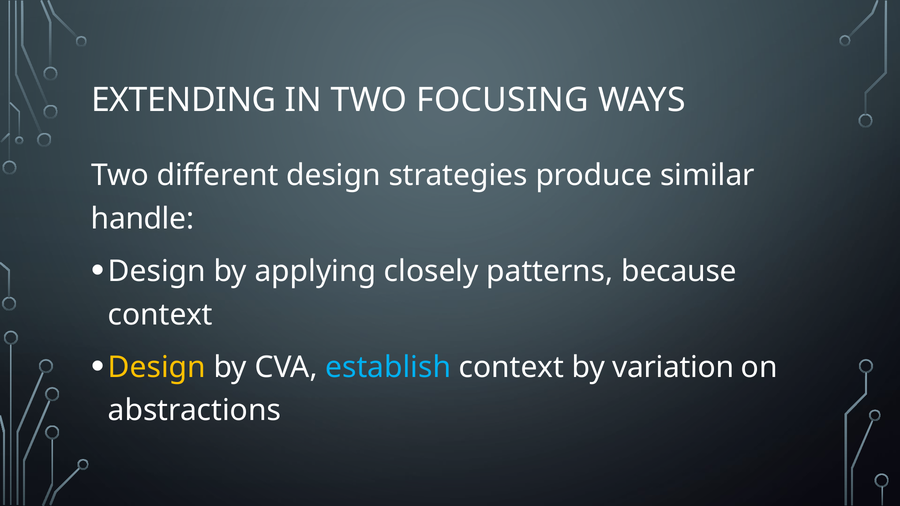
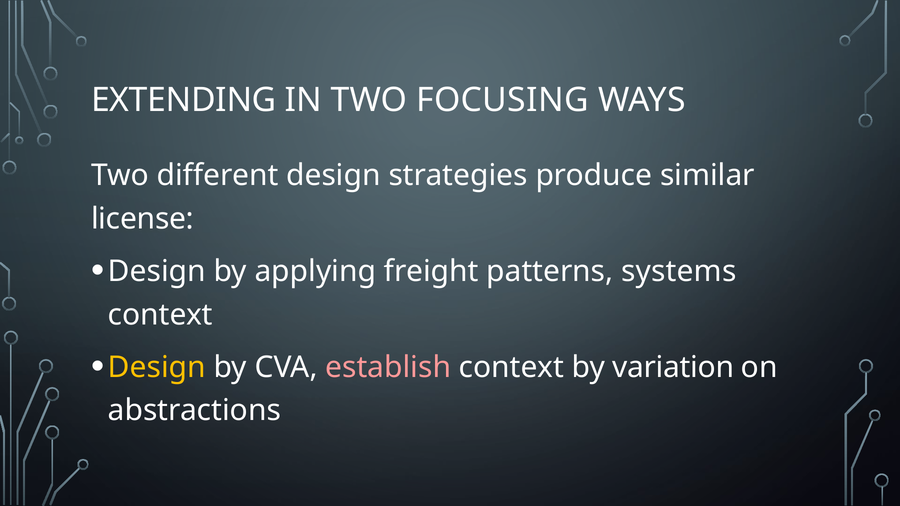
handle: handle -> license
closely: closely -> freight
because: because -> systems
establish colour: light blue -> pink
